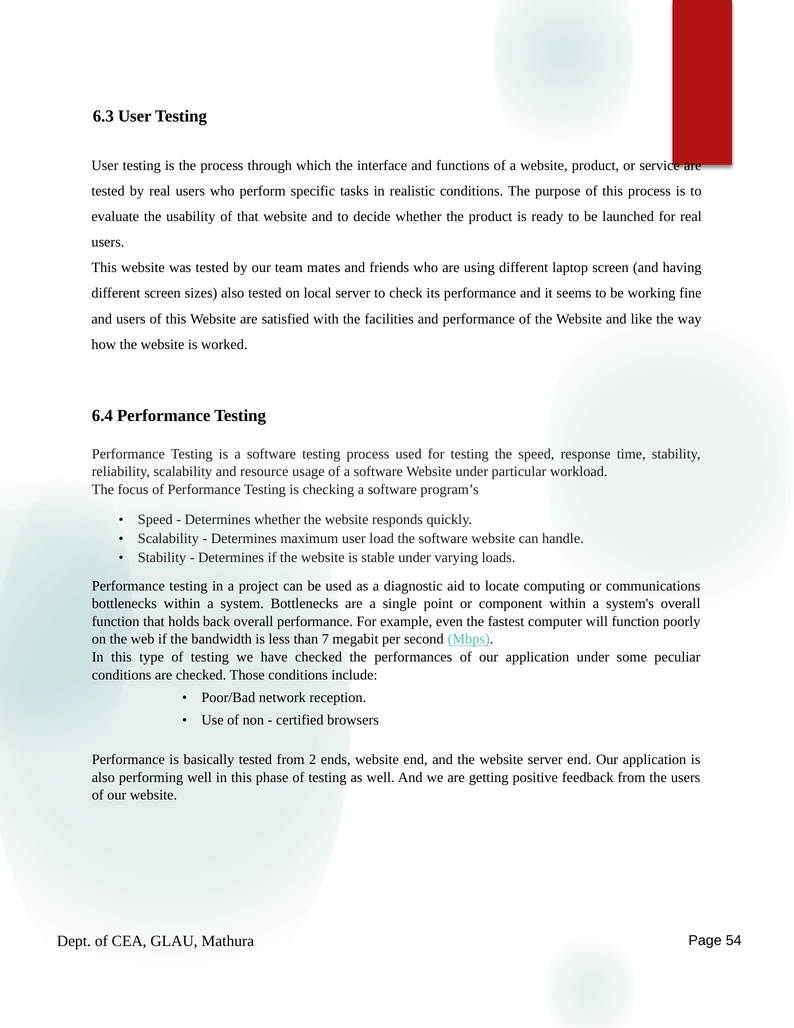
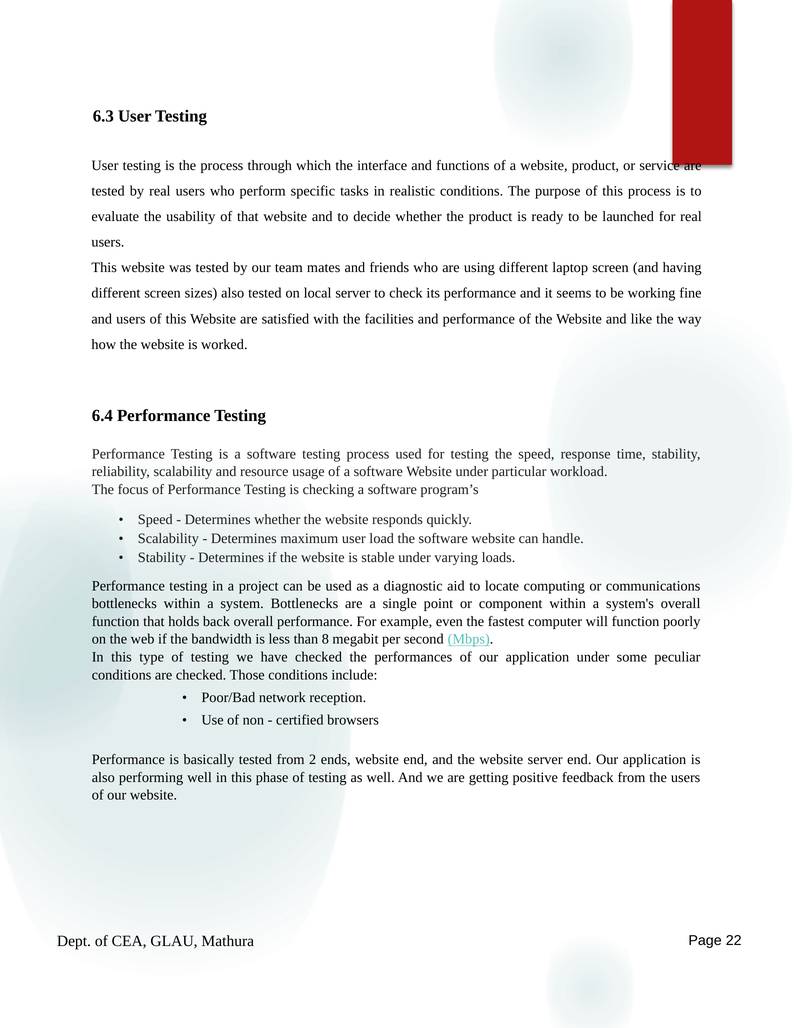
7: 7 -> 8
54: 54 -> 22
